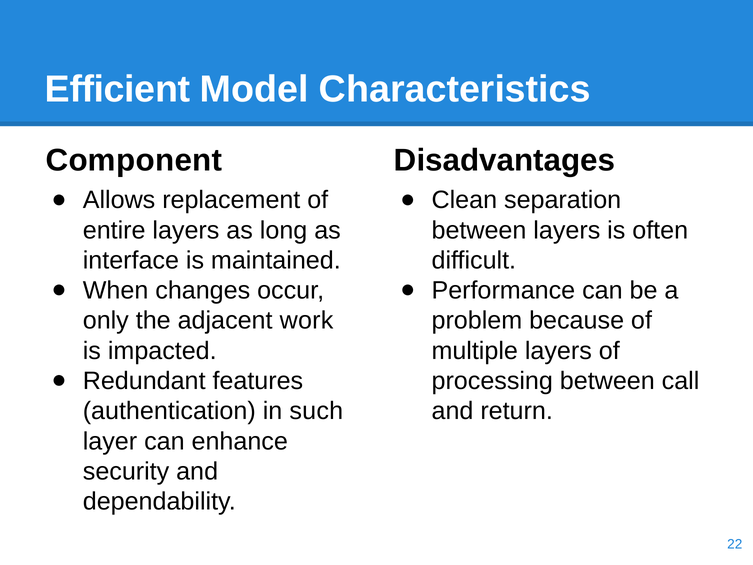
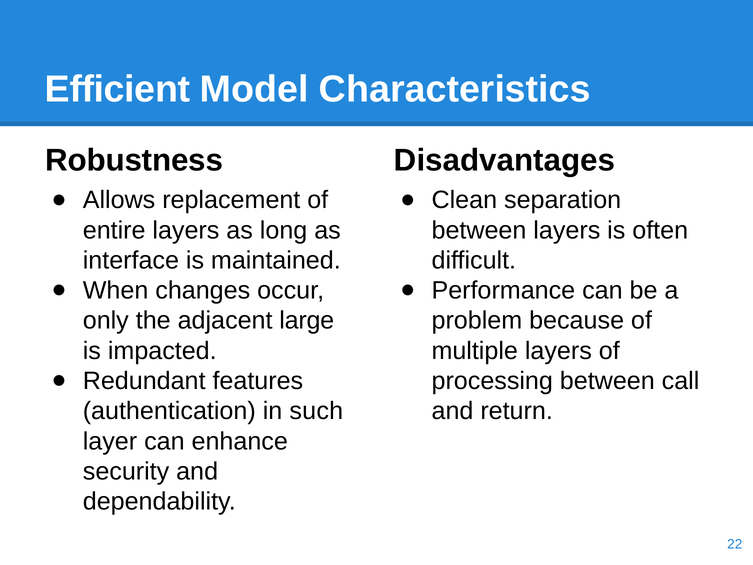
Component: Component -> Robustness
work: work -> large
